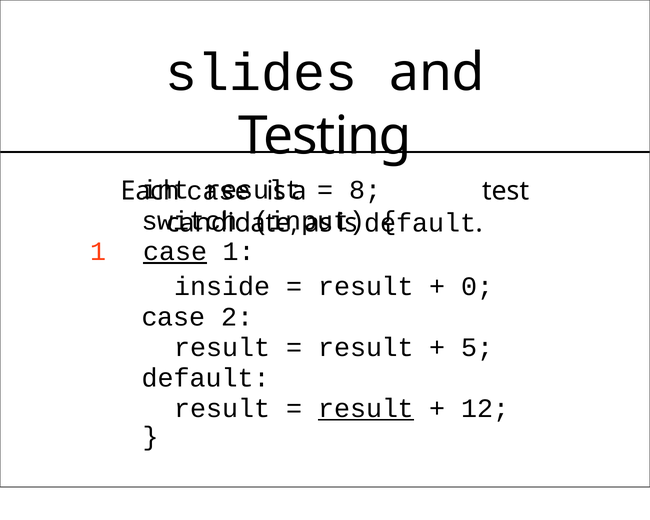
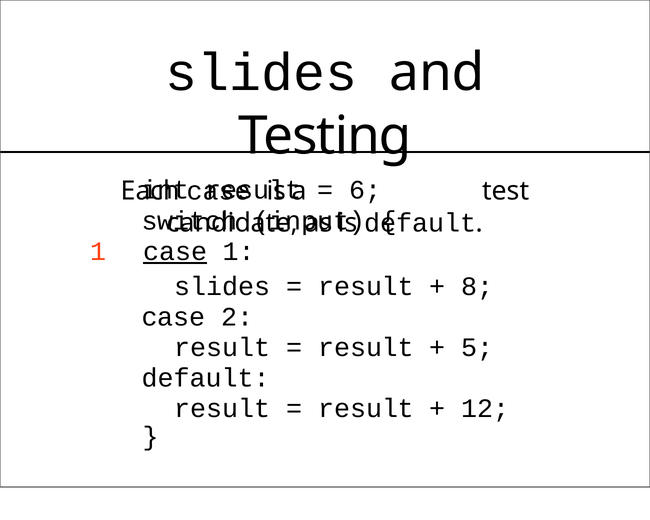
8: 8 -> 6
inside at (222, 287): inside -> slides
0: 0 -> 8
result at (366, 409) underline: present -> none
